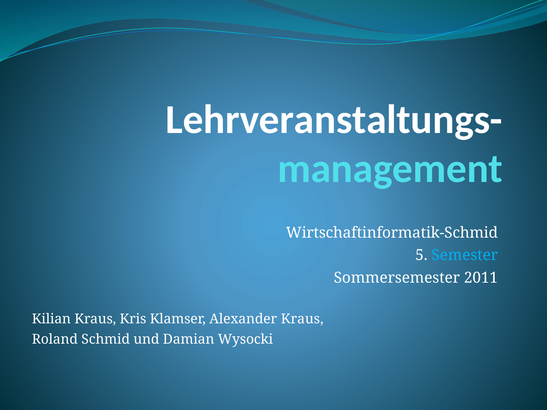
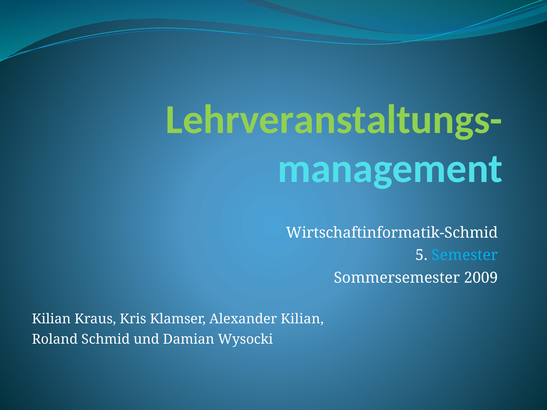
Lehrveranstaltungs- colour: white -> light green
2011: 2011 -> 2009
Alexander Kraus: Kraus -> Kilian
